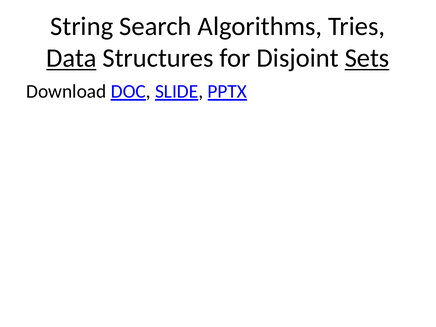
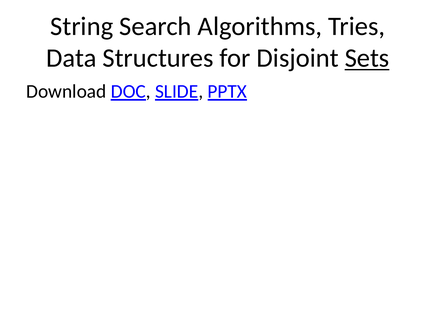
Data underline: present -> none
